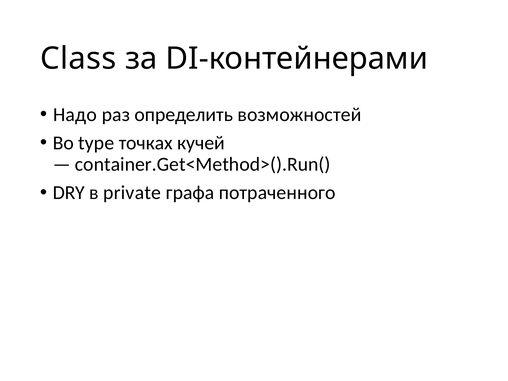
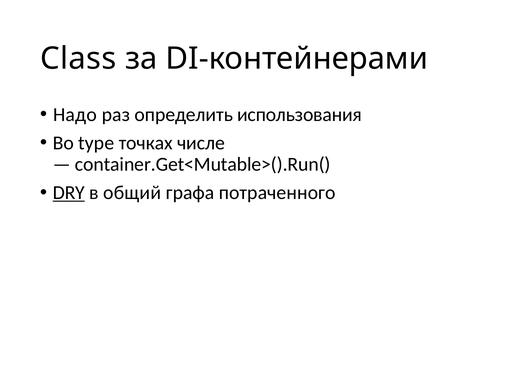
возможностей: возможностей -> использования
кучей: кучей -> числе
container.Get<Method>().Run(: container.Get<Method>().Run( -> container.Get<Mutable>().Run(
DRY underline: none -> present
private: private -> общий
